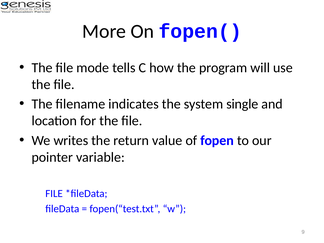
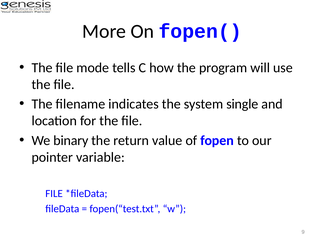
writes: writes -> binary
